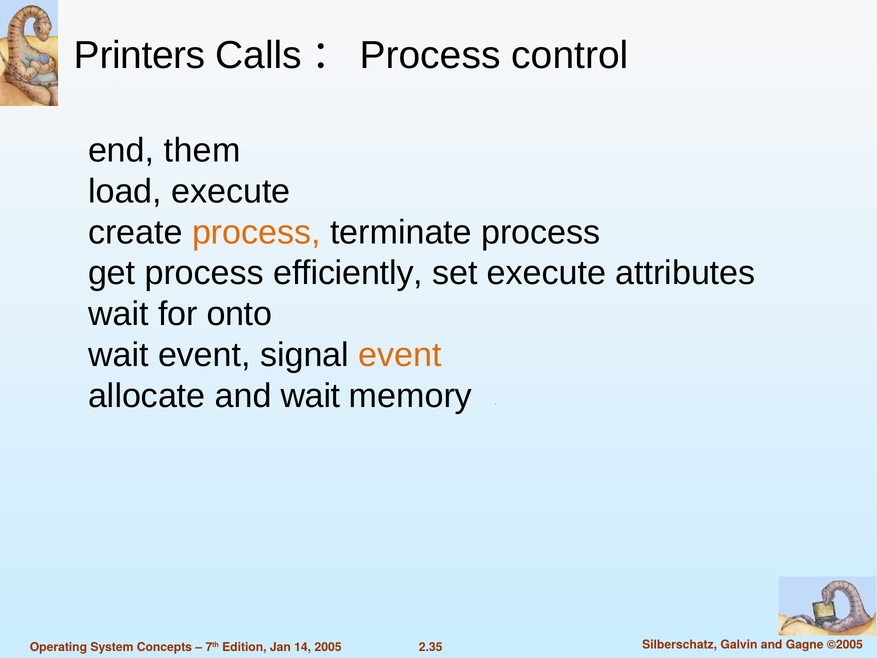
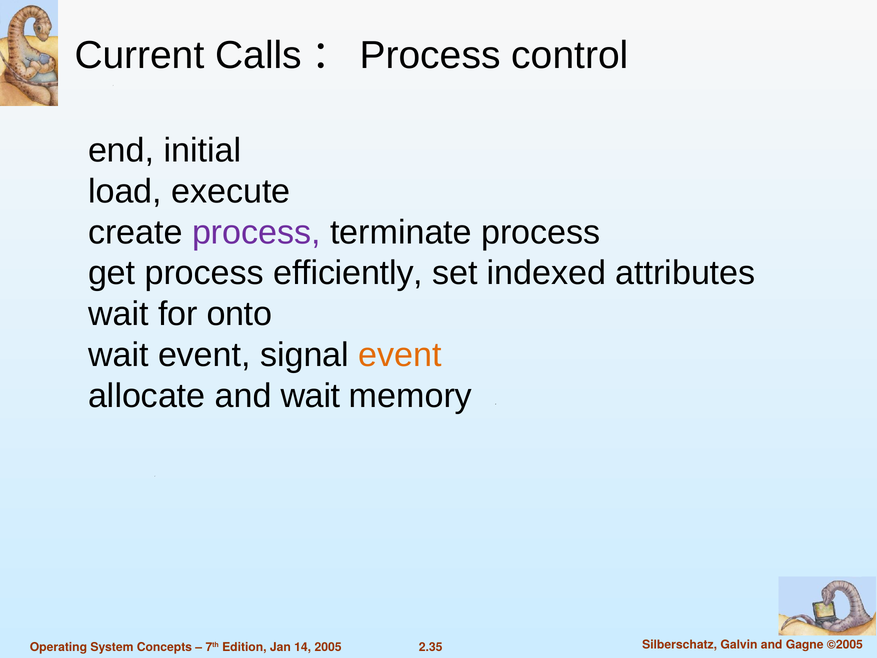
Printers: Printers -> Current
them: them -> initial
process at (256, 232) colour: orange -> purple
set execute: execute -> indexed
